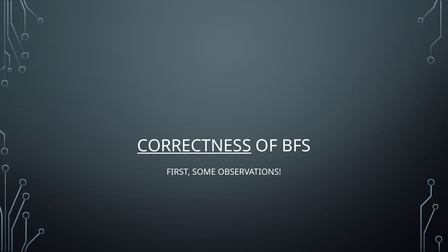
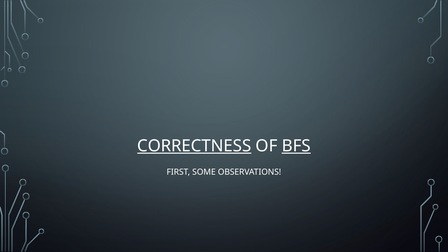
BFS underline: none -> present
